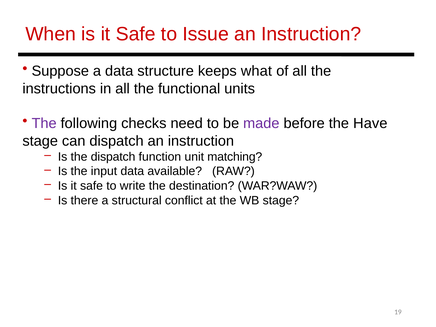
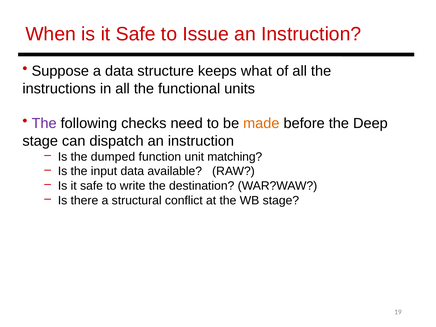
made colour: purple -> orange
Have: Have -> Deep
the dispatch: dispatch -> dumped
